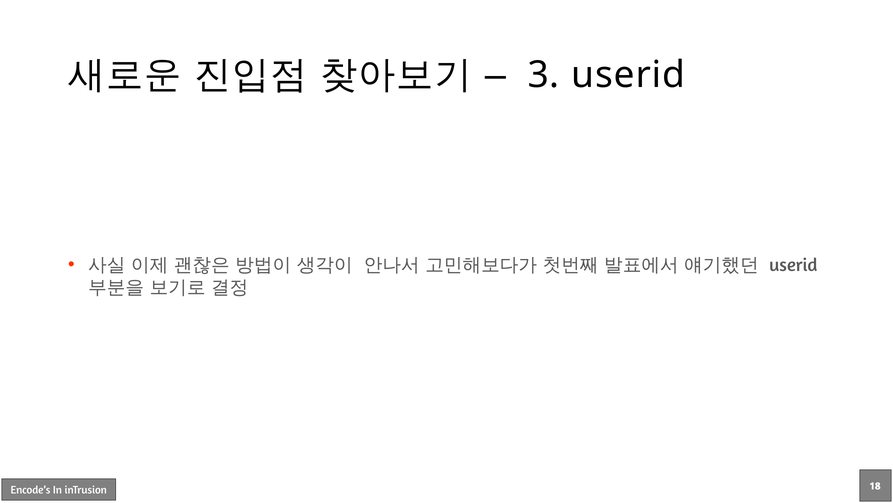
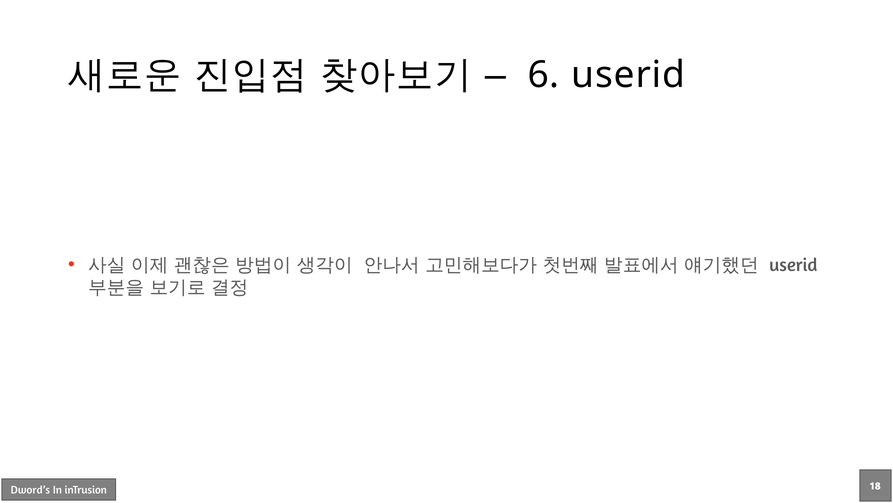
3: 3 -> 6
Encode’s: Encode’s -> Dword’s
